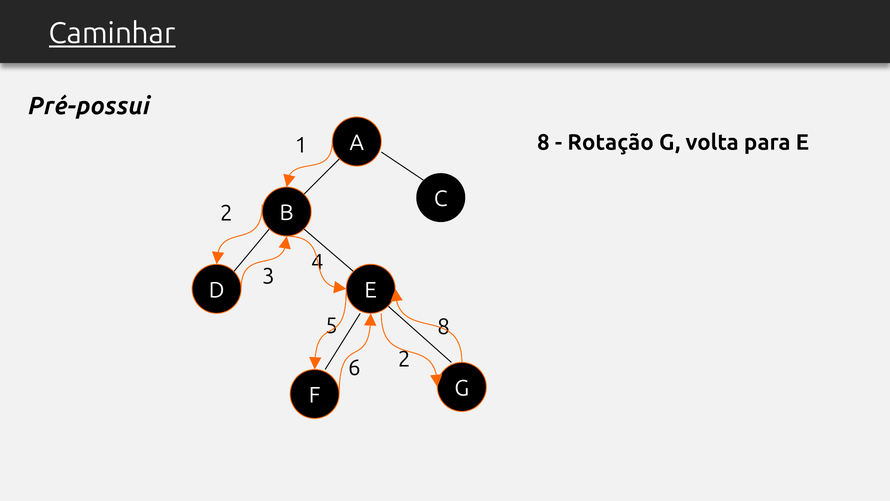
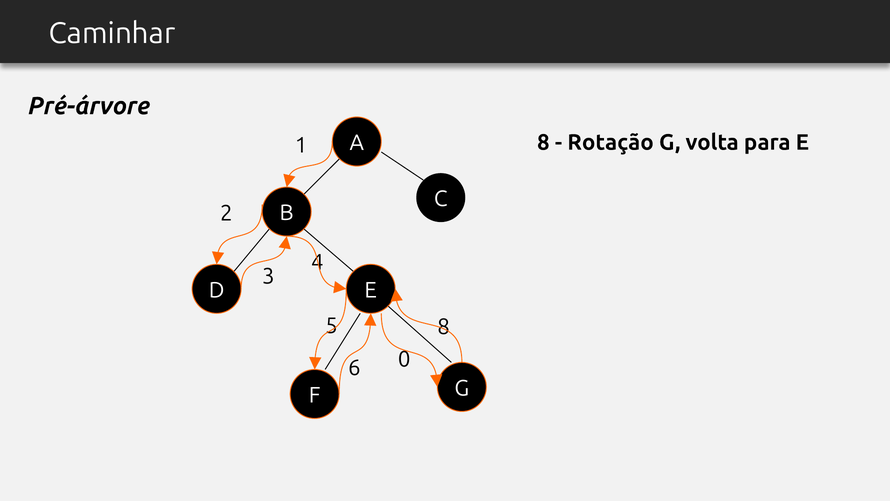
Caminhar underline: present -> none
Pré-possui: Pré-possui -> Pré-árvore
6 2: 2 -> 0
